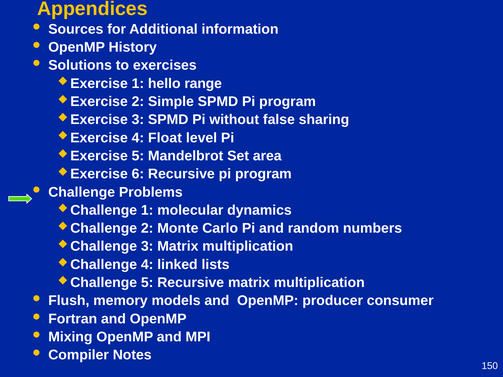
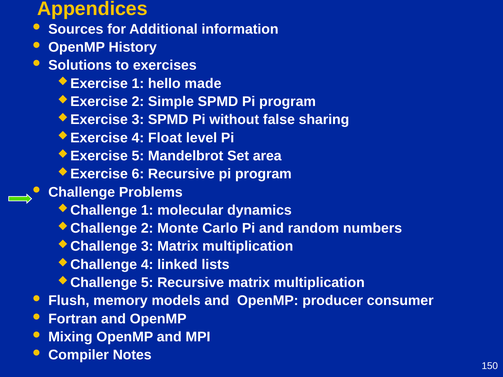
range: range -> made
